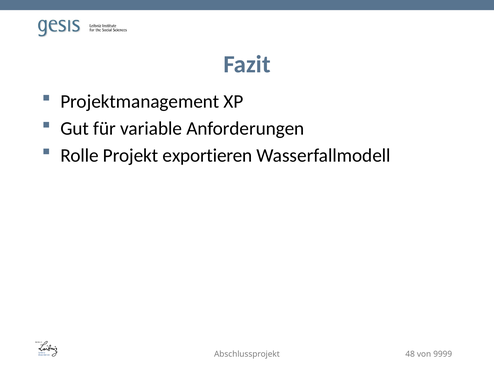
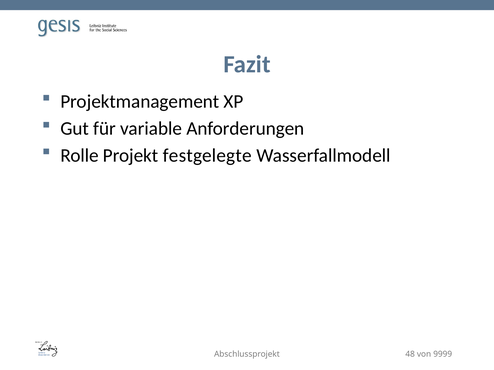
exportieren: exportieren -> festgelegte
